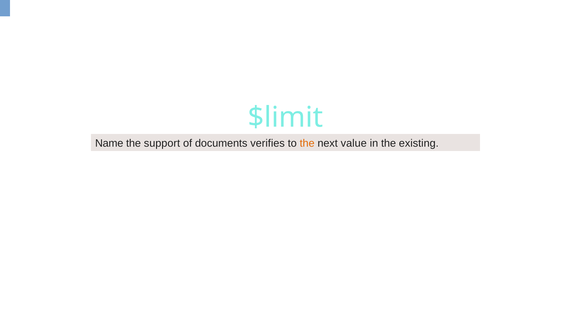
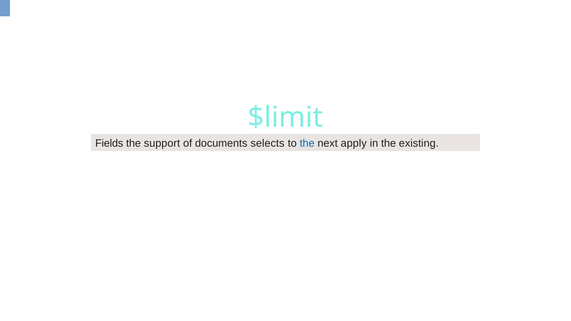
Name: Name -> Fields
verifies: verifies -> selects
the at (307, 143) colour: orange -> blue
value: value -> apply
